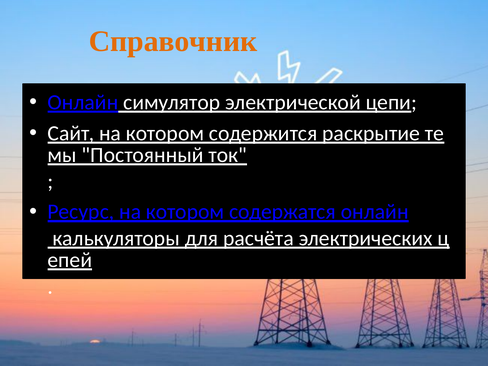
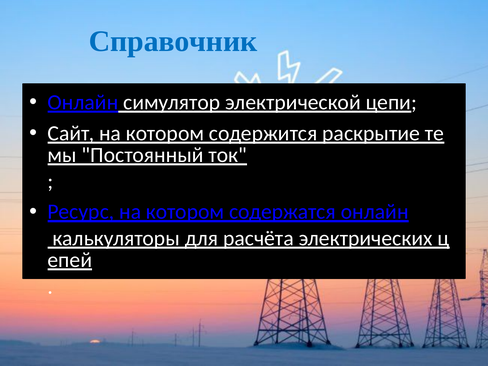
Справочник colour: orange -> blue
